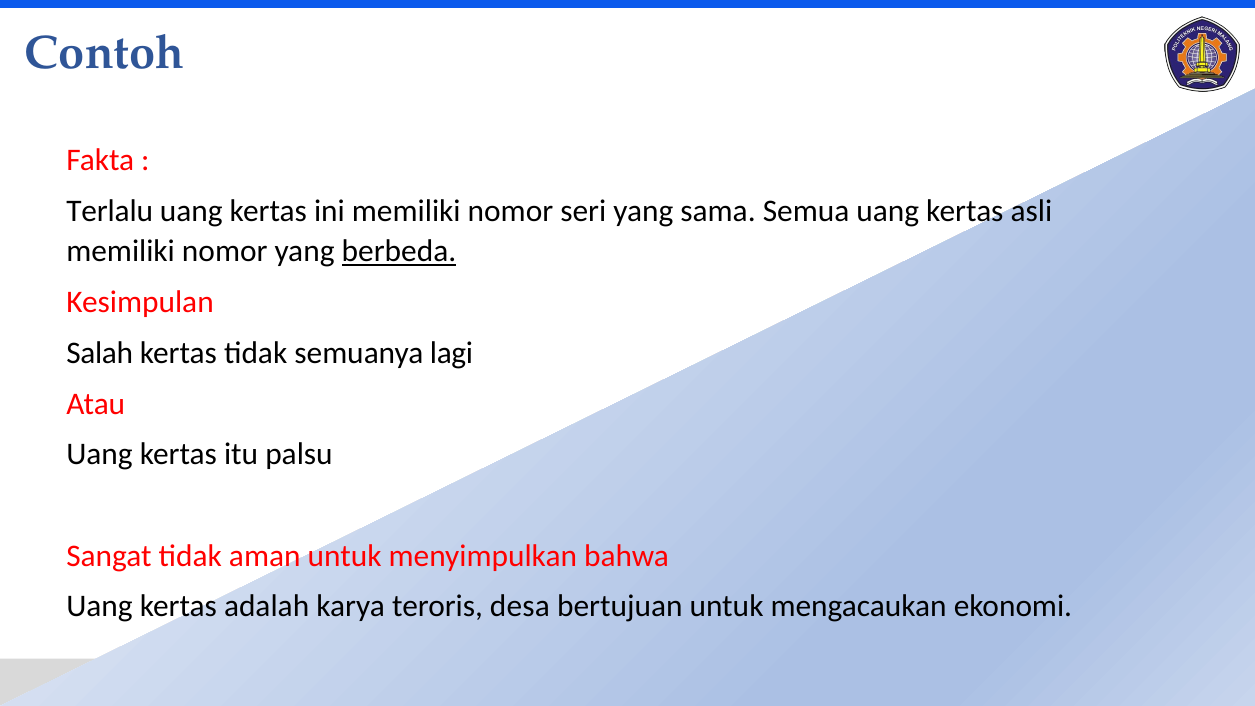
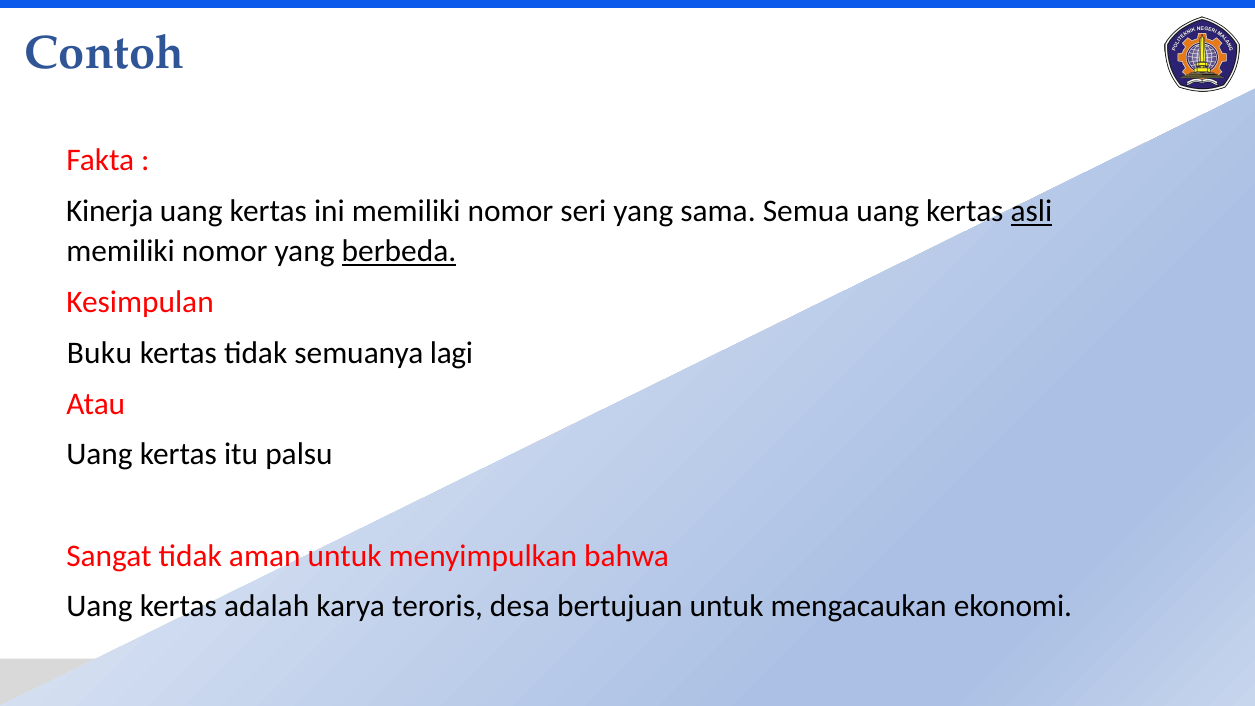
Terlalu: Terlalu -> Kinerja
asli underline: none -> present
Salah: Salah -> Buku
